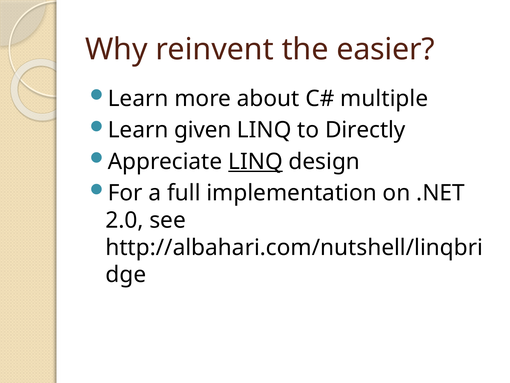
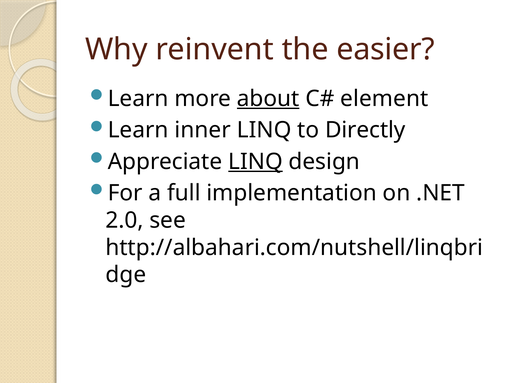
about underline: none -> present
multiple: multiple -> element
given: given -> inner
